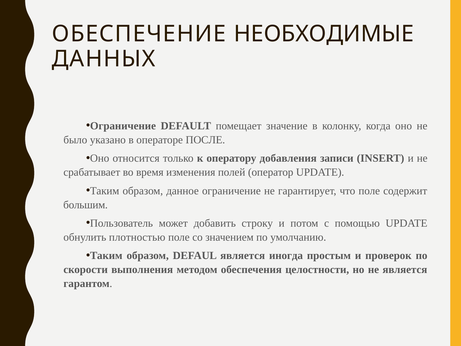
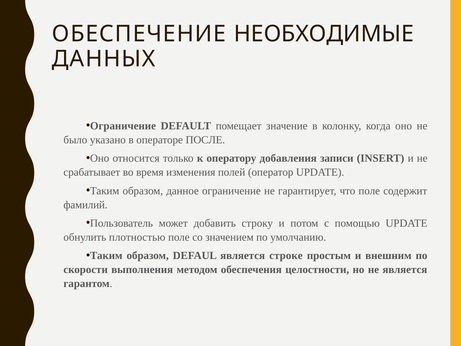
большим: большим -> фамилий
иногда: иногда -> строке
проверок: проверок -> внешним
